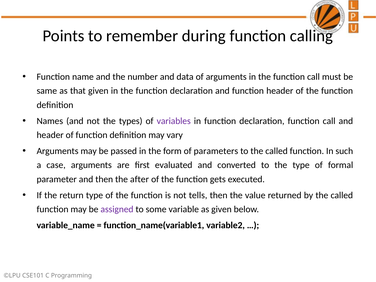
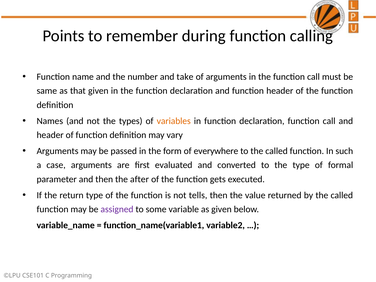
data: data -> take
variables colour: purple -> orange
parameters: parameters -> everywhere
